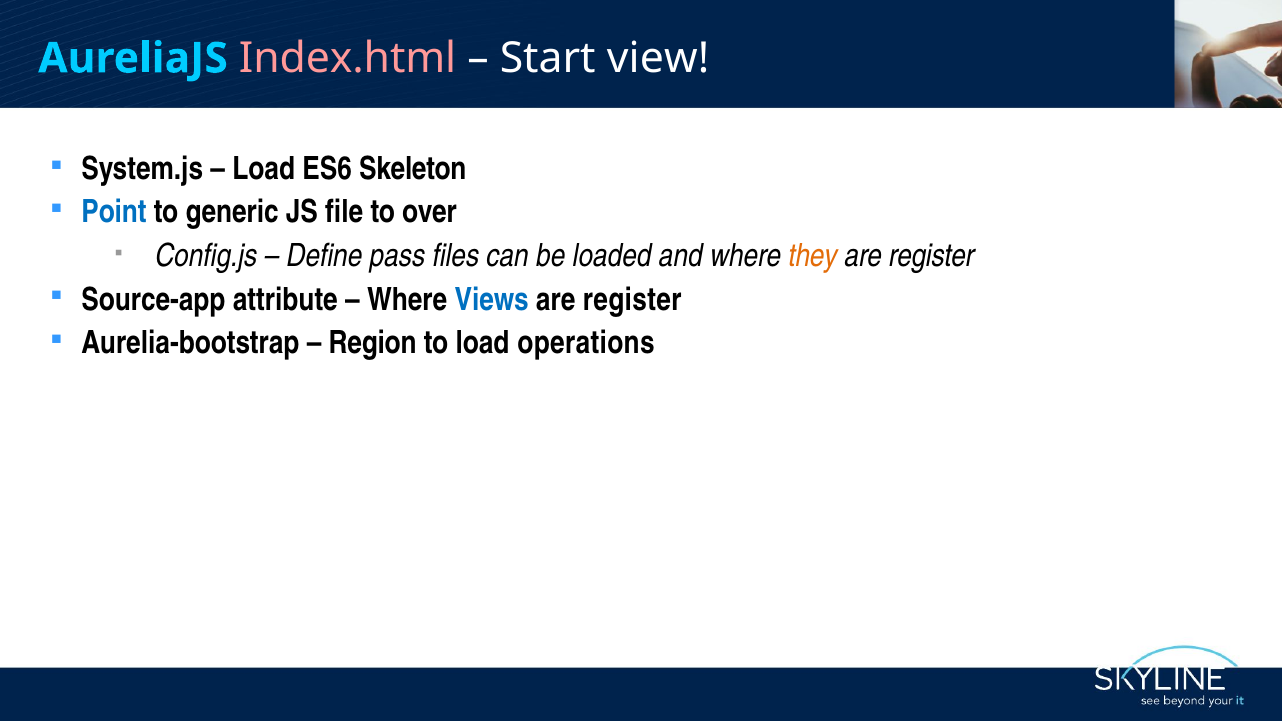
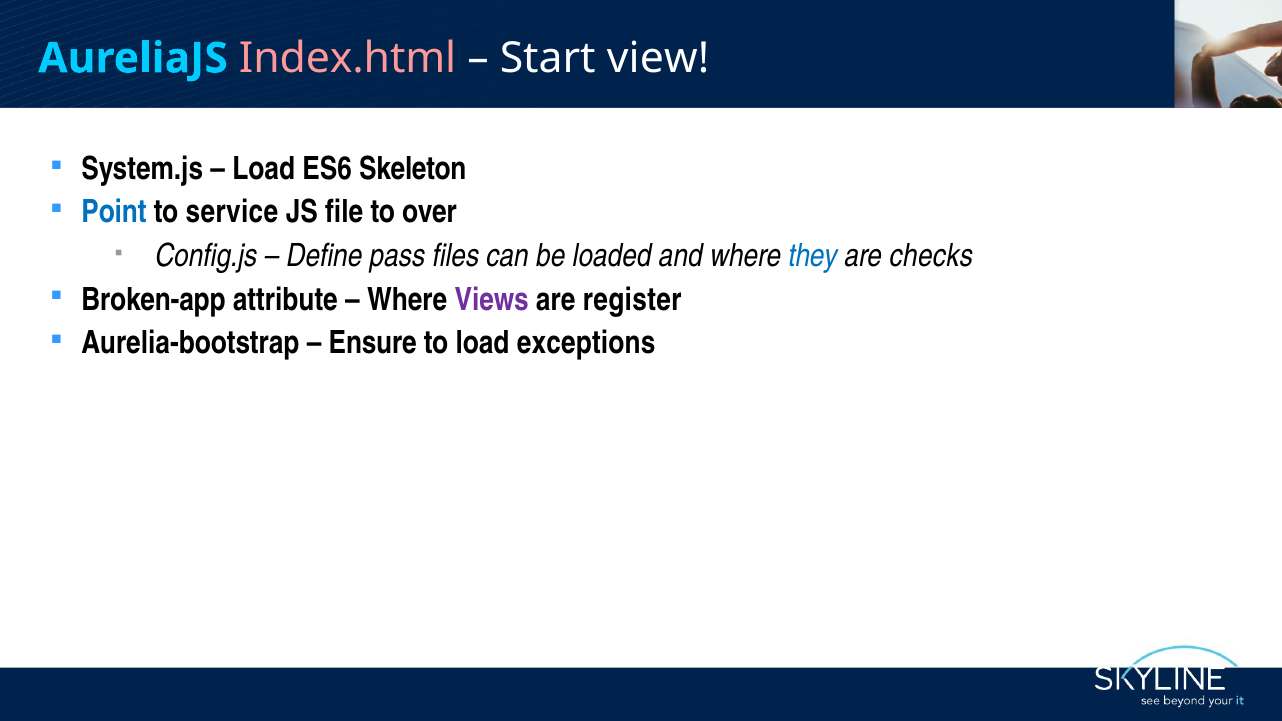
generic: generic -> service
they colour: orange -> blue
register at (932, 256): register -> checks
Source-app: Source-app -> Broken-app
Views colour: blue -> purple
Region: Region -> Ensure
operations: operations -> exceptions
